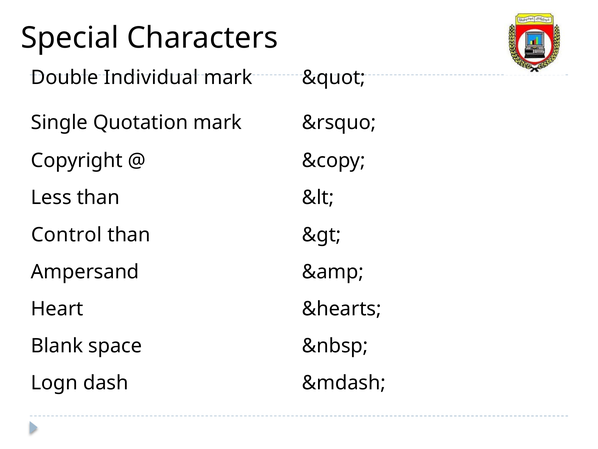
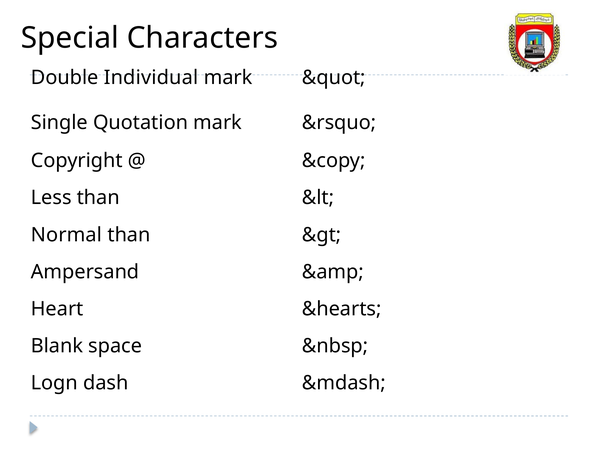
Control: Control -> Normal
